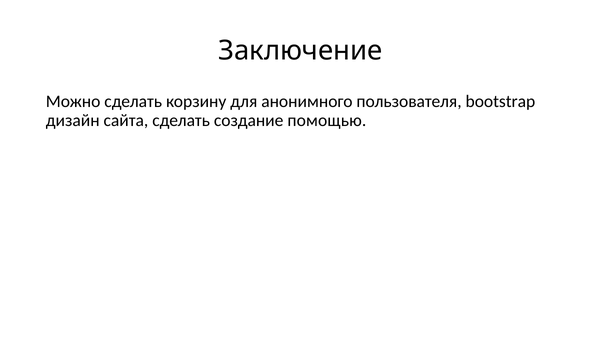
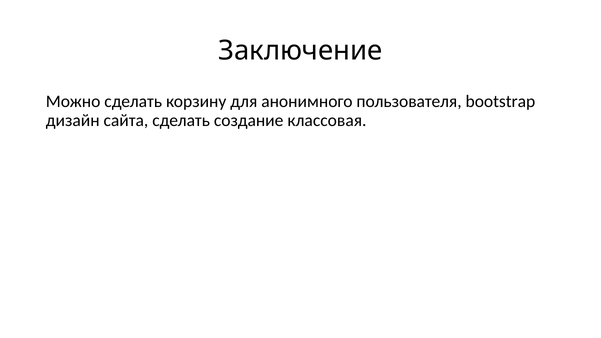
помощью: помощью -> классовая
